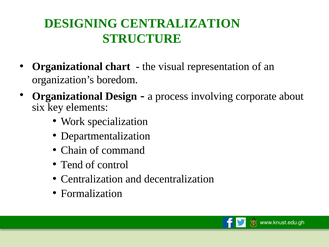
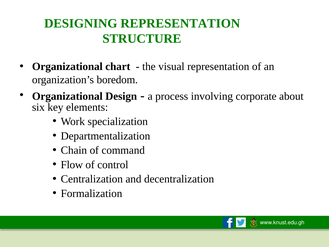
DESIGNING CENTRALIZATION: CENTRALIZATION -> REPRESENTATION
Tend: Tend -> Flow
